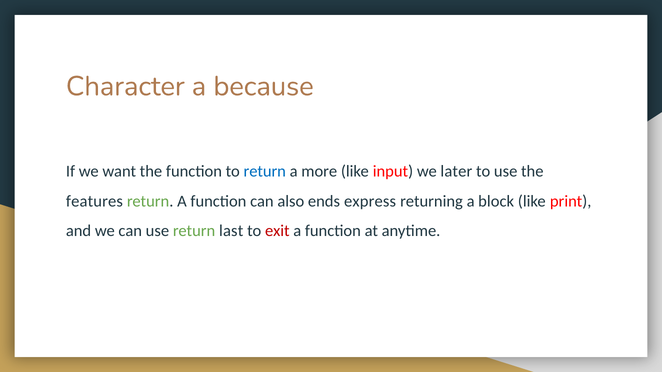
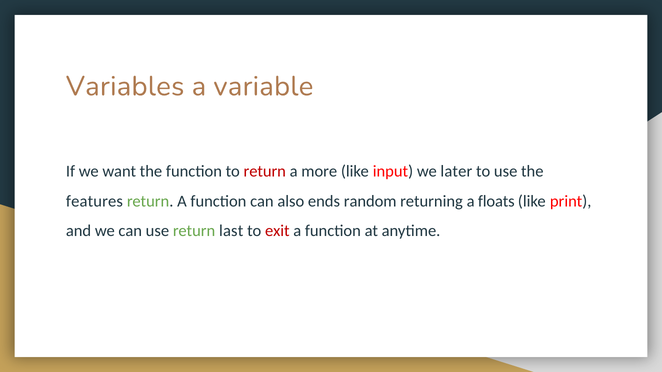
Character: Character -> Variables
because: because -> variable
return at (265, 172) colour: blue -> red
express: express -> random
block: block -> floats
